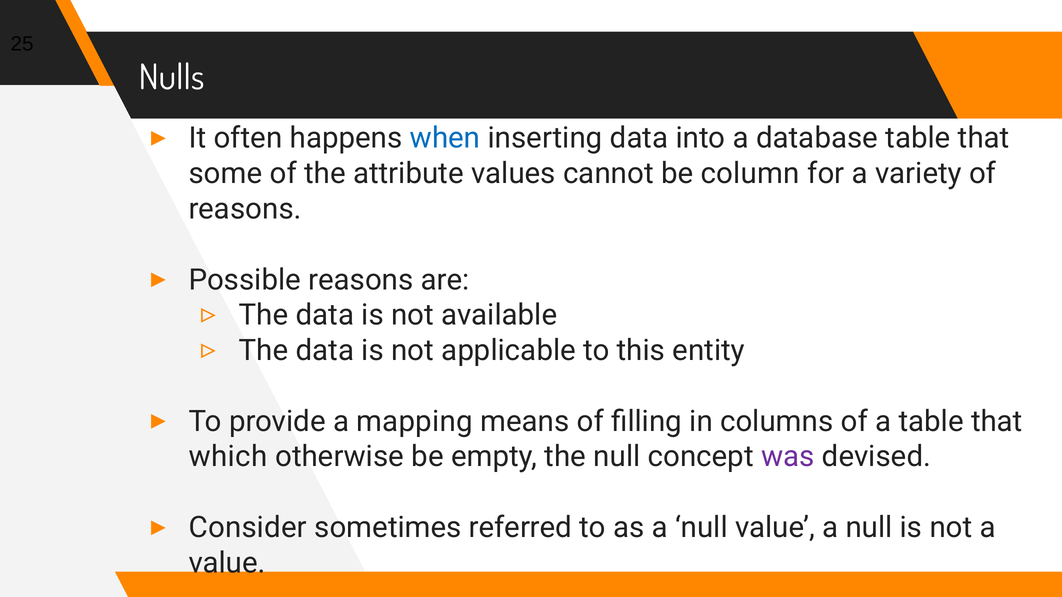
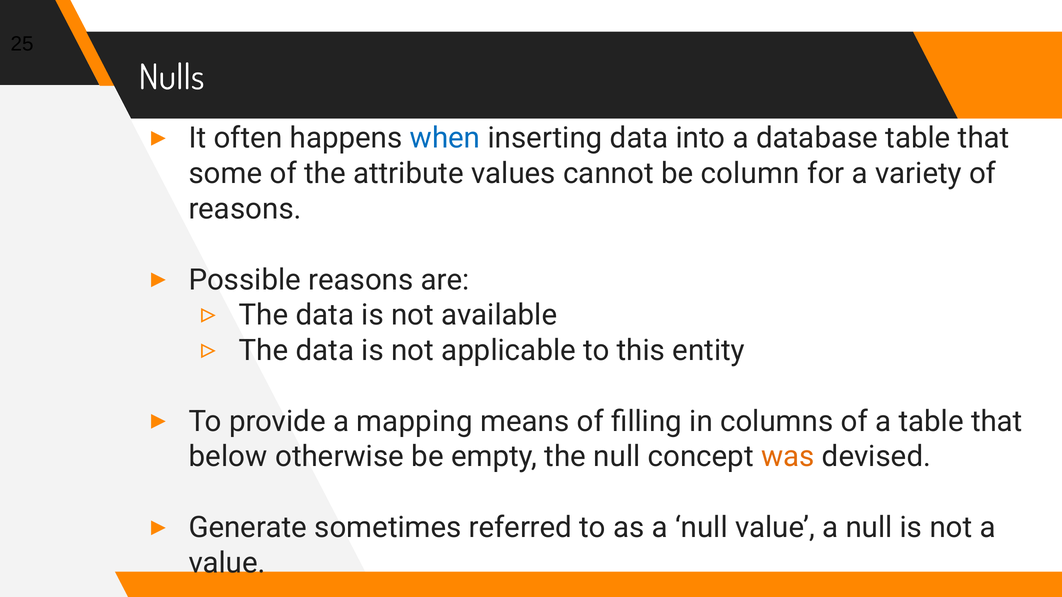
which: which -> below
was colour: purple -> orange
Consider: Consider -> Generate
